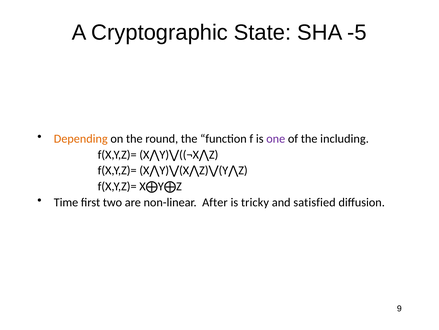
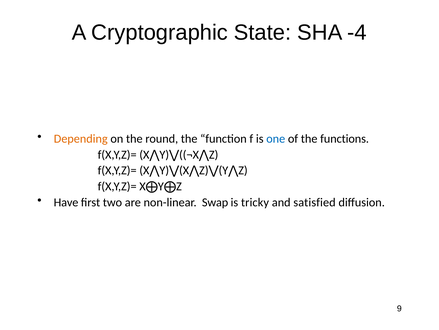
-5: -5 -> -4
one colour: purple -> blue
including: including -> functions
Time: Time -> Have
After: After -> Swap
